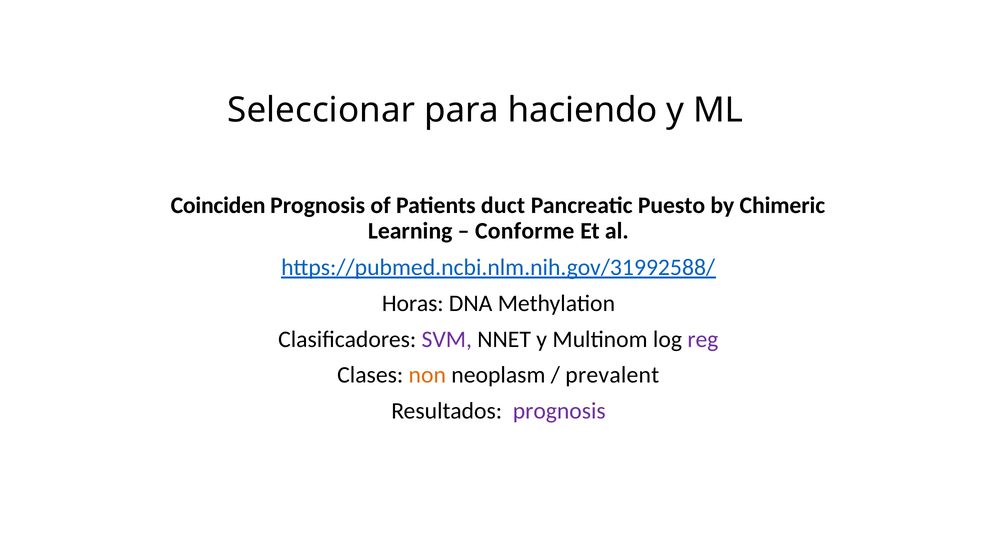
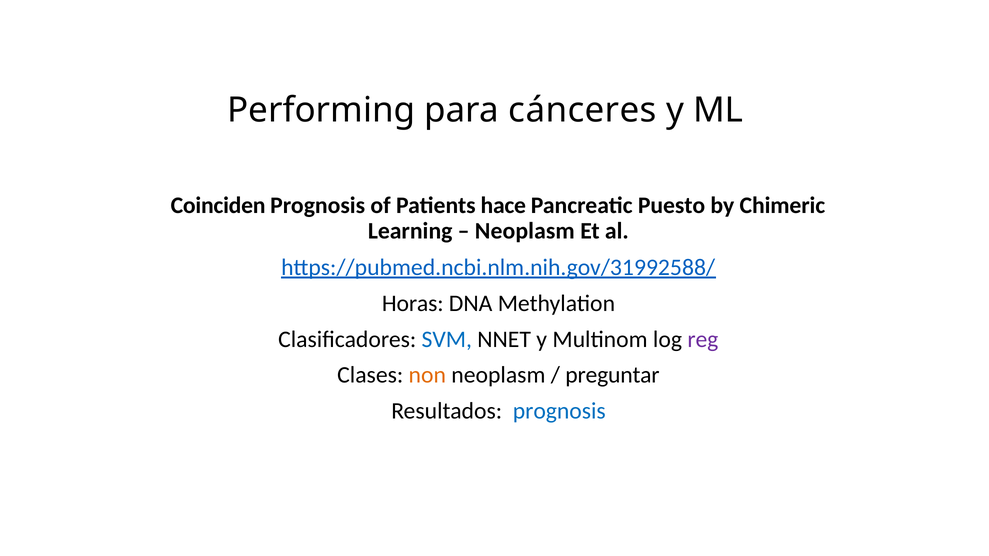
Seleccionar: Seleccionar -> Performing
haciendo: haciendo -> cánceres
duct: duct -> hace
Conforme at (525, 231): Conforme -> Neoplasm
SVM colour: purple -> blue
prevalent: prevalent -> preguntar
prognosis at (559, 411) colour: purple -> blue
